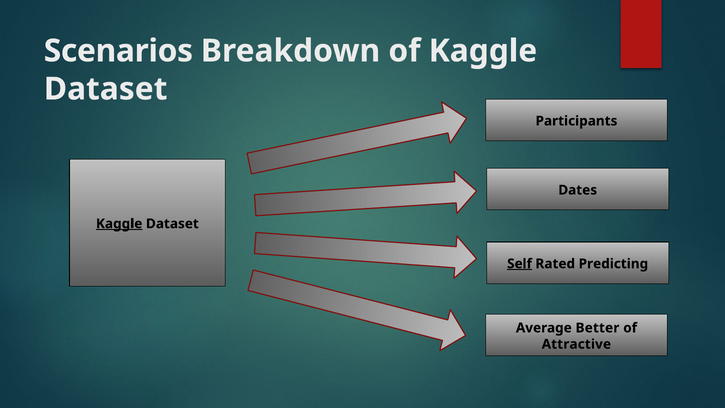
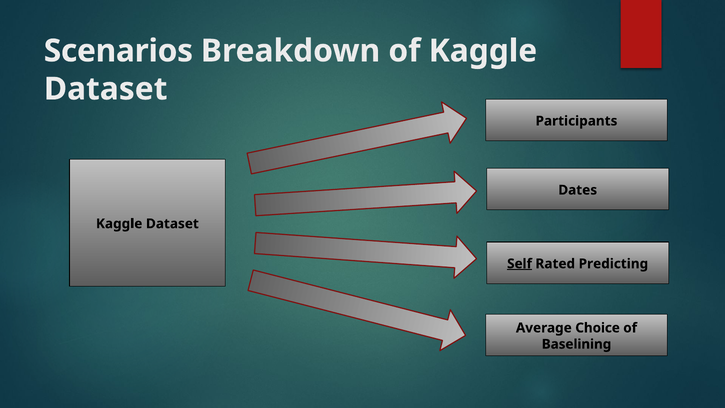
Kaggle at (119, 224) underline: present -> none
Better: Better -> Choice
Attractive: Attractive -> Baselining
